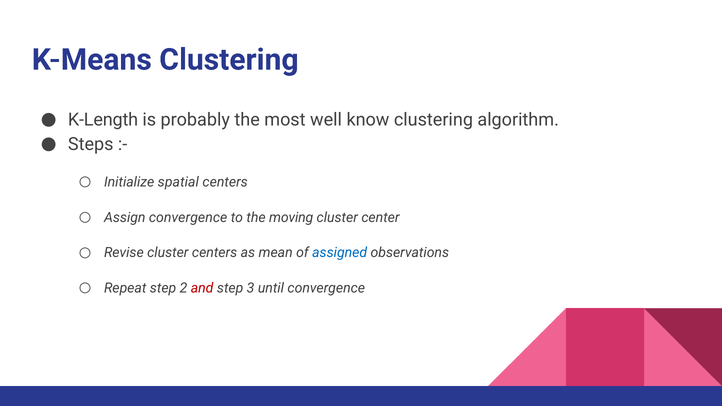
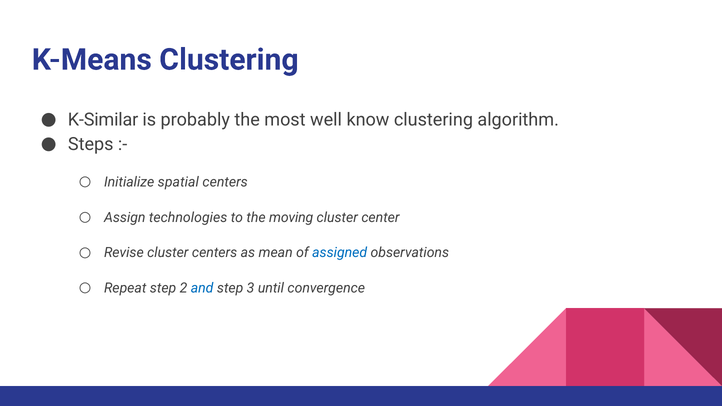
K-Length: K-Length -> K-Similar
Assign convergence: convergence -> technologies
and colour: red -> blue
